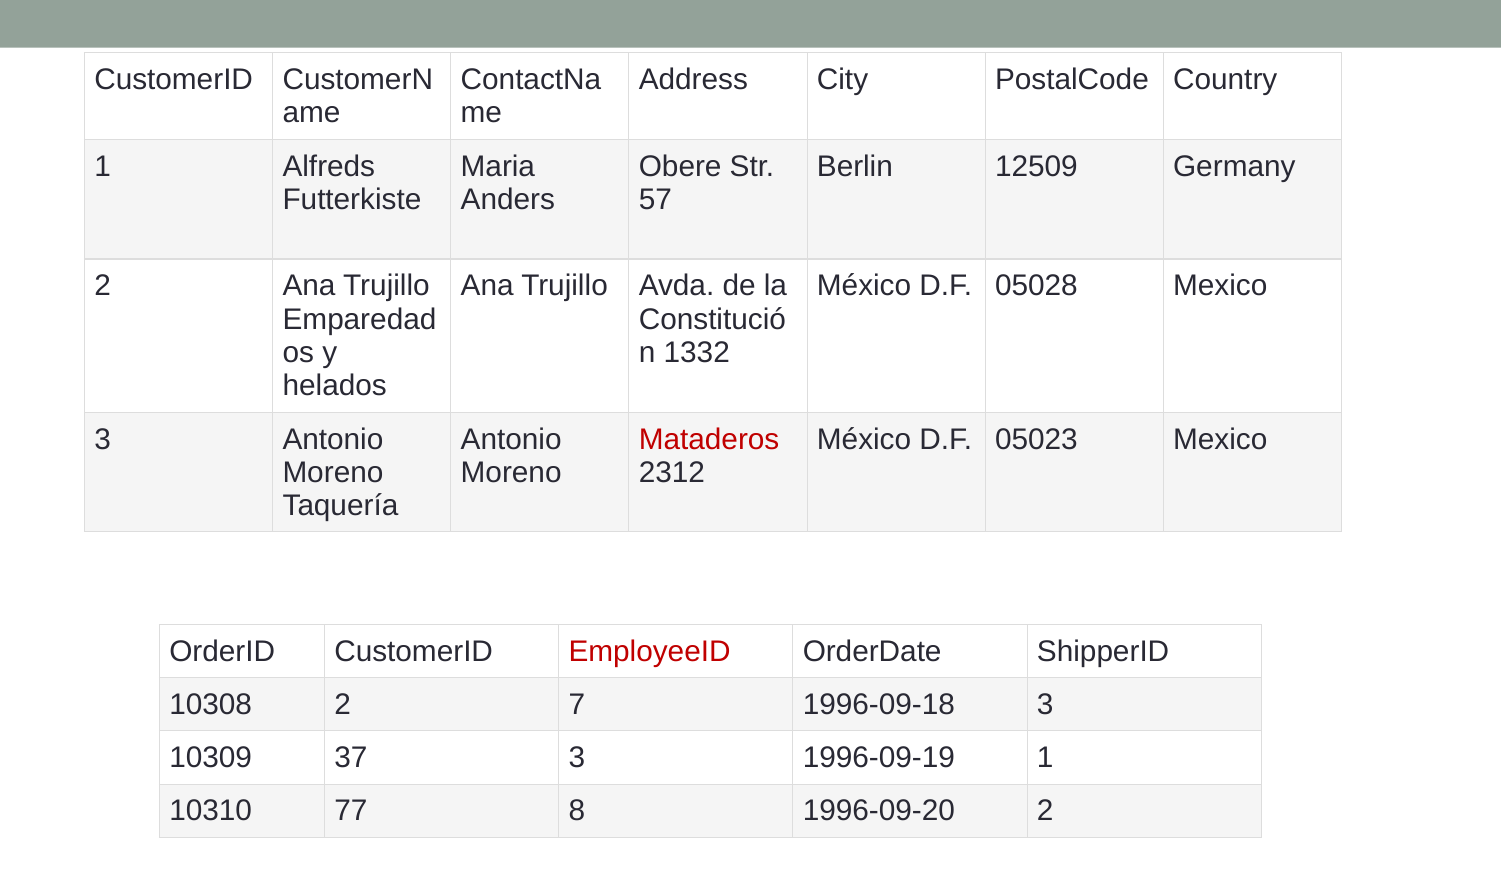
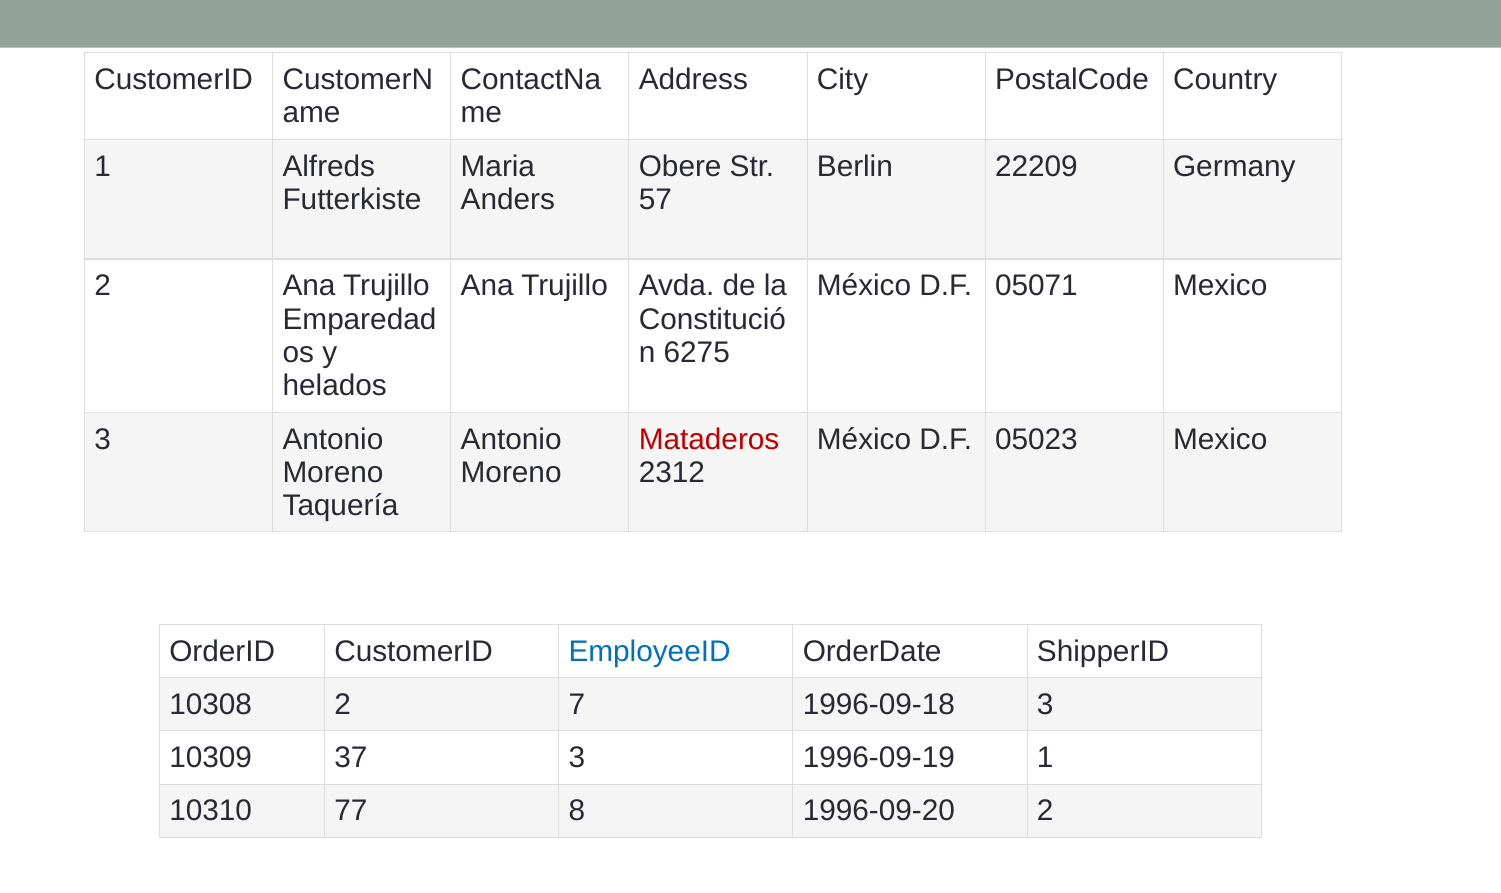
12509: 12509 -> 22209
05028: 05028 -> 05071
1332: 1332 -> 6275
EmployeeID colour: red -> blue
